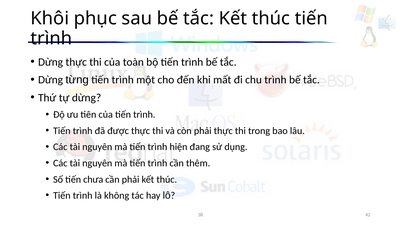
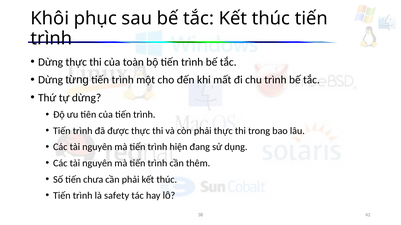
không: không -> safety
